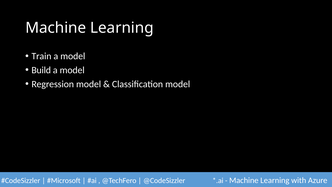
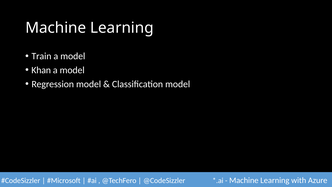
Build: Build -> Khan
